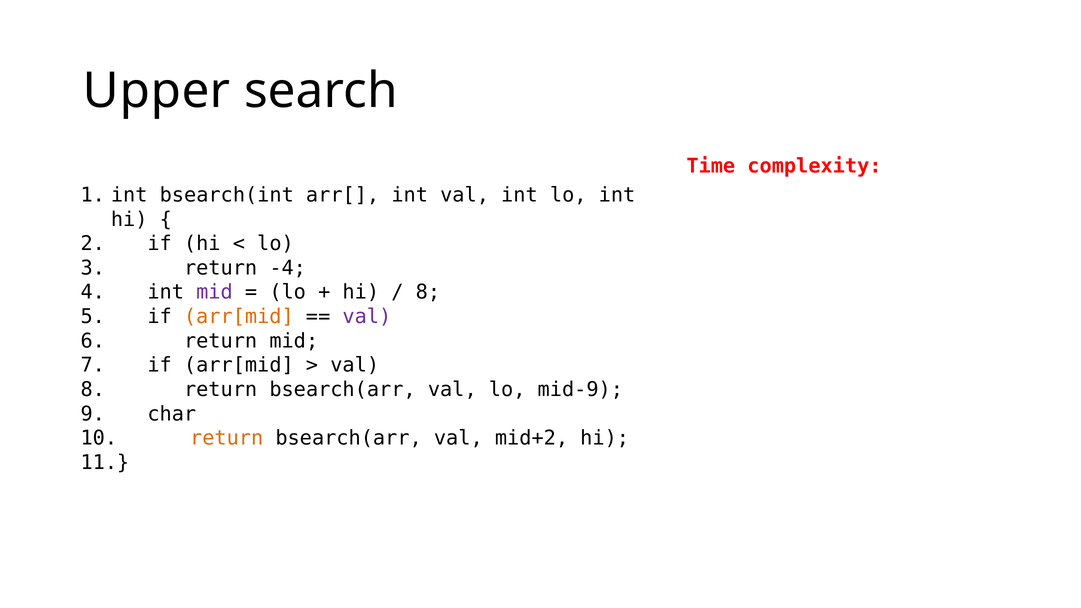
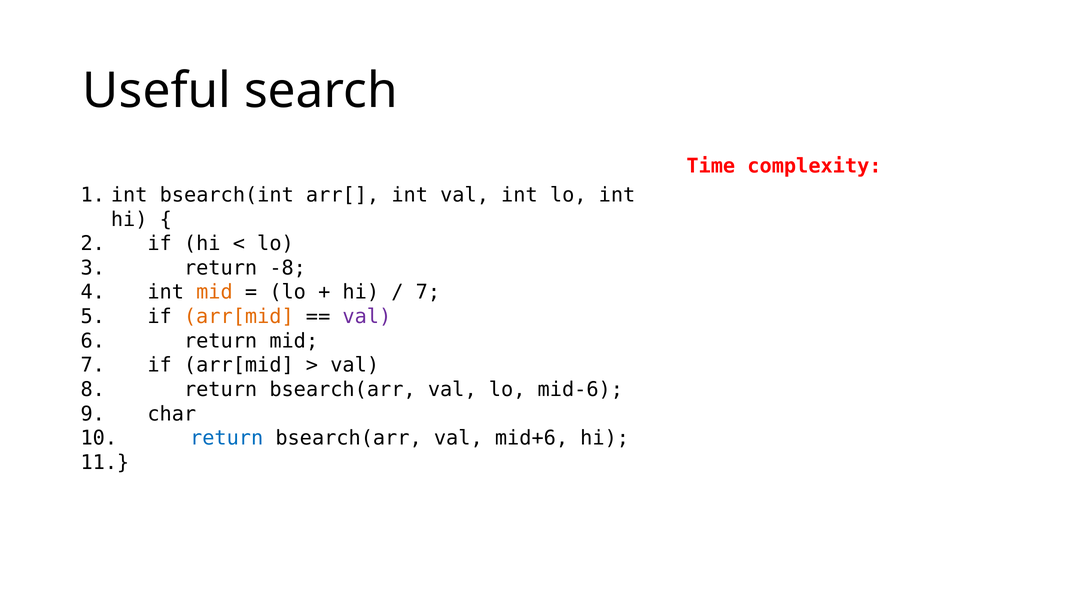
Upper: Upper -> Useful
-4: -4 -> -8
mid at (214, 292) colour: purple -> orange
8 at (428, 292): 8 -> 7
mid-9: mid-9 -> mid-6
return at (227, 438) colour: orange -> blue
mid+2: mid+2 -> mid+6
